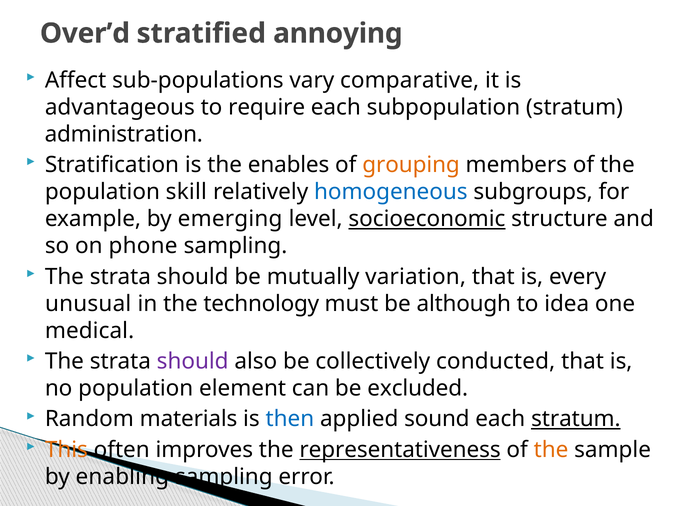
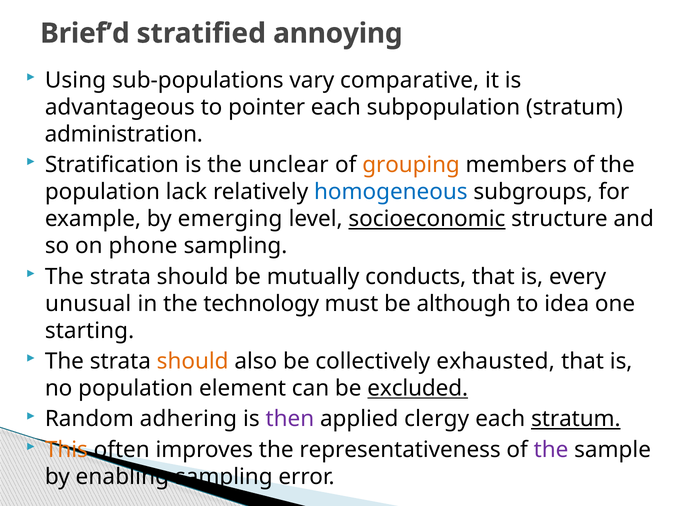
Over’d: Over’d -> Brief’d
Affect: Affect -> Using
require: require -> pointer
enables: enables -> unclear
skill: skill -> lack
variation: variation -> conducts
medical: medical -> starting
should at (193, 362) colour: purple -> orange
conducted: conducted -> exhausted
excluded underline: none -> present
materials: materials -> adhering
then colour: blue -> purple
sound: sound -> clergy
representativeness underline: present -> none
the at (551, 450) colour: orange -> purple
